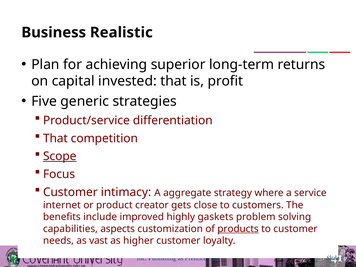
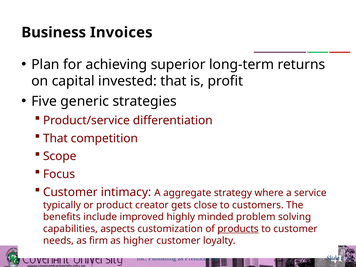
Realistic: Realistic -> Invoices
Scope underline: present -> none
internet: internet -> typically
gaskets: gaskets -> minded
vast: vast -> firm
